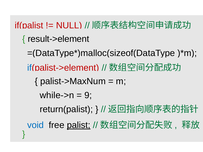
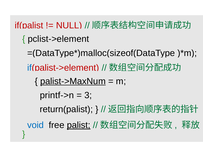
result->element: result->element -> pclist->element
palist->MaxNum underline: none -> present
while->n: while->n -> printf->n
9: 9 -> 3
